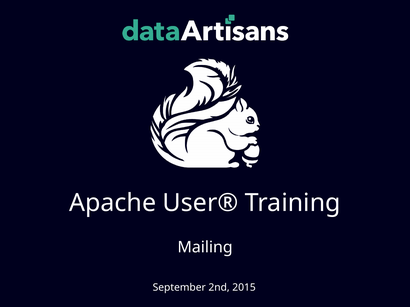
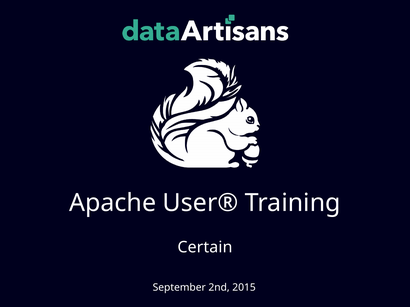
Mailing: Mailing -> Certain
